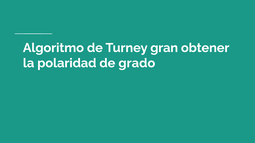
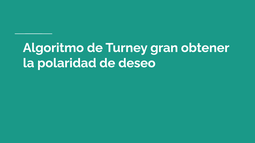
grado: grado -> deseo
